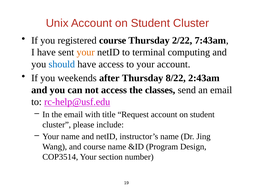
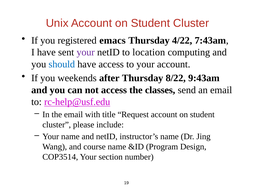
registered course: course -> emacs
2/22: 2/22 -> 4/22
your at (86, 52) colour: orange -> purple
terminal: terminal -> location
2:43am: 2:43am -> 9:43am
